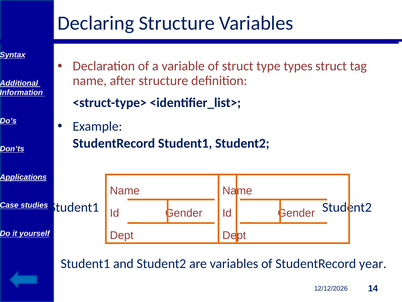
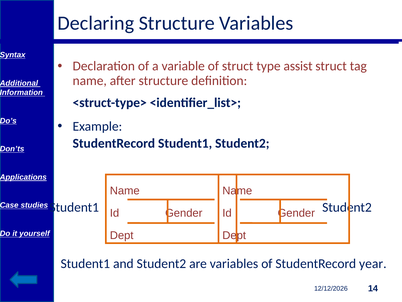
types: types -> assist
